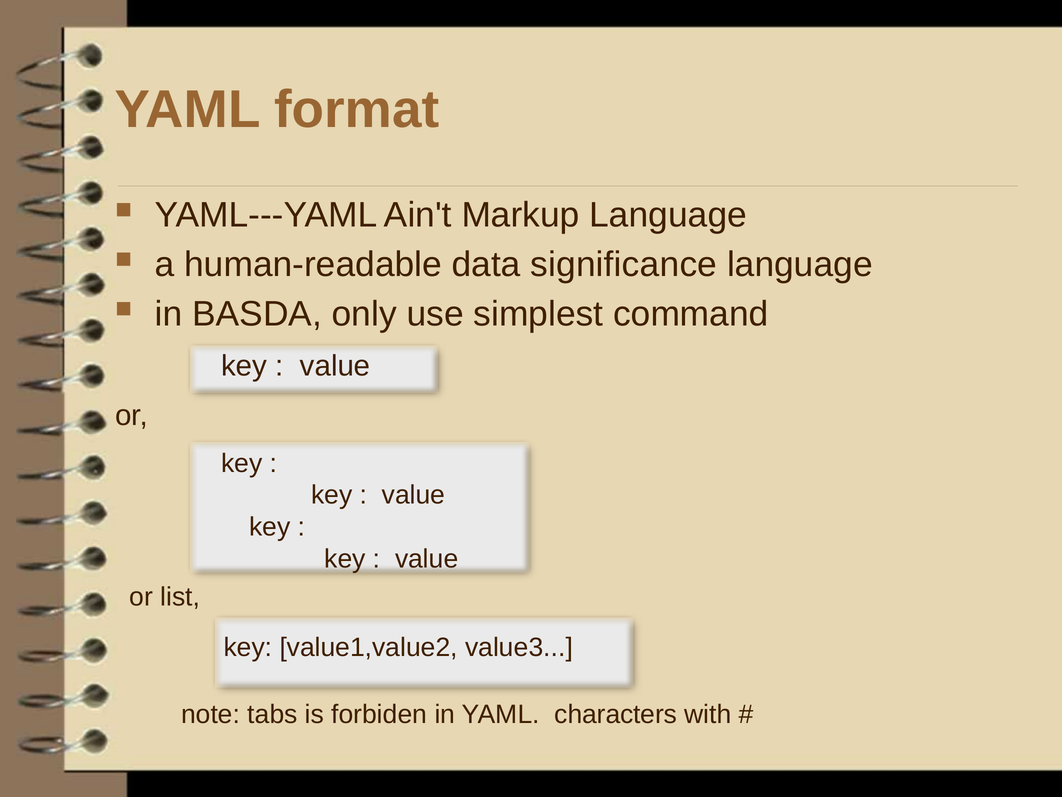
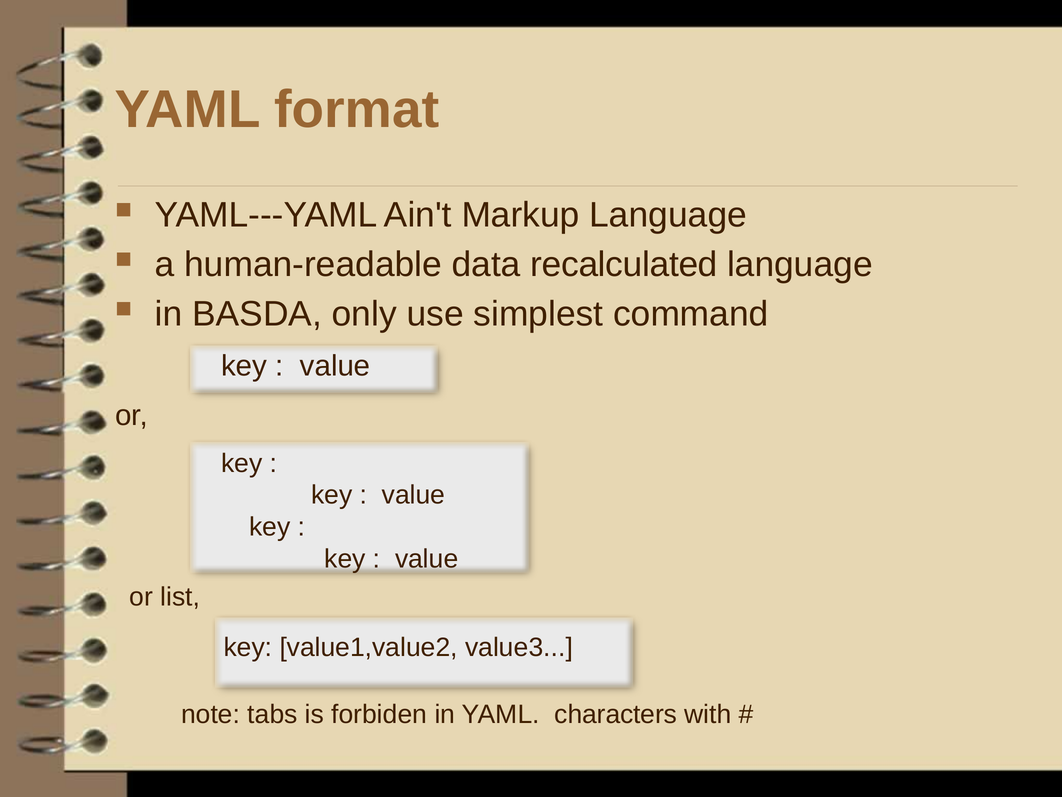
significance: significance -> recalculated
